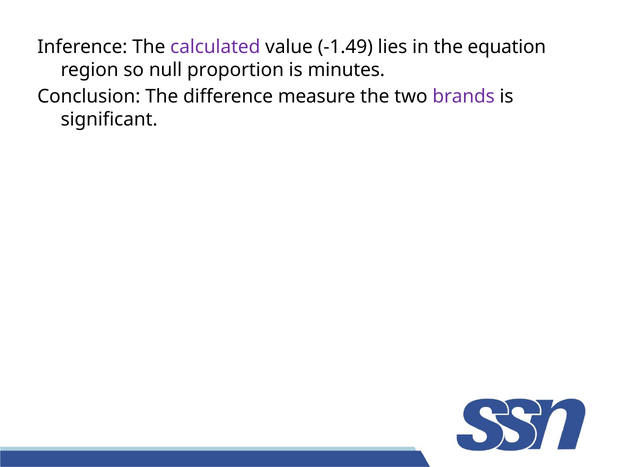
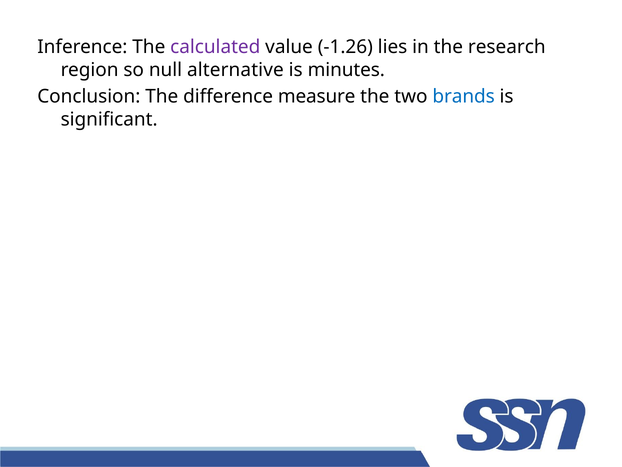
-1.49: -1.49 -> -1.26
equation: equation -> research
proportion: proportion -> alternative
brands colour: purple -> blue
